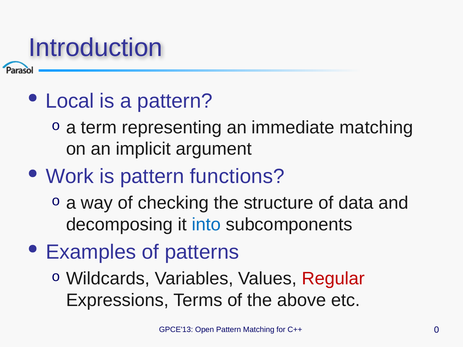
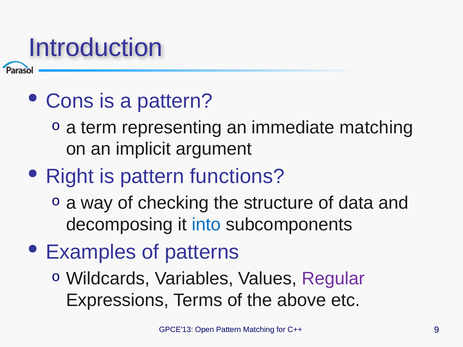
Local: Local -> Cons
Work: Work -> Right
Regular colour: red -> purple
0: 0 -> 9
